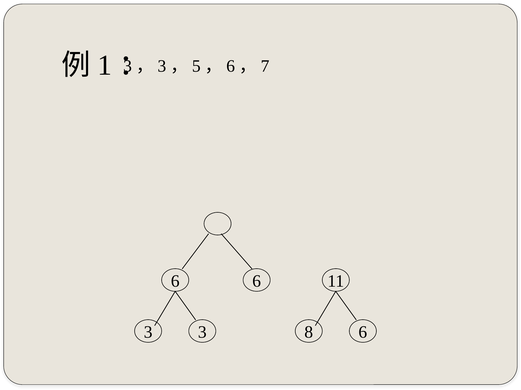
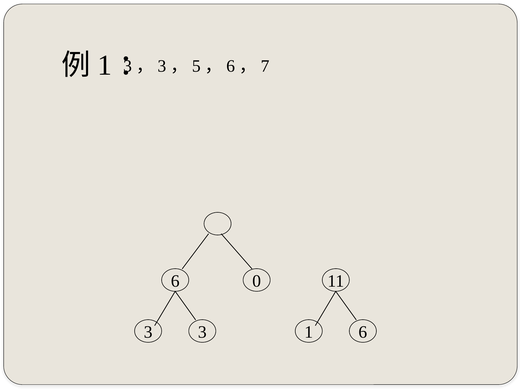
6 at (257, 282): 6 -> 0
3 8: 8 -> 1
